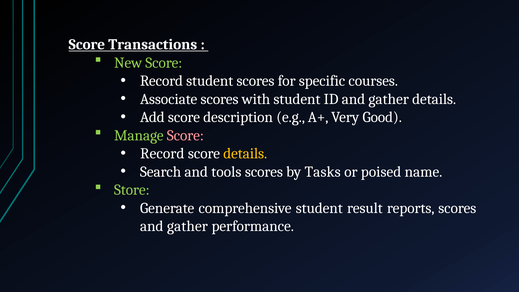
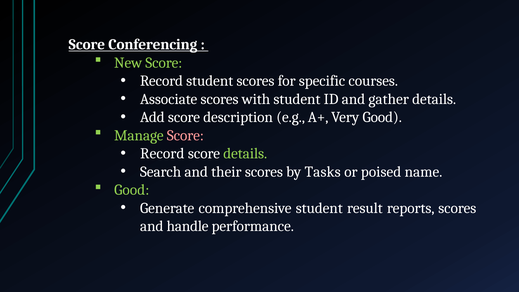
Transactions: Transactions -> Conferencing
details at (245, 154) colour: yellow -> light green
tools: tools -> their
Store at (132, 190): Store -> Good
gather at (187, 226): gather -> handle
